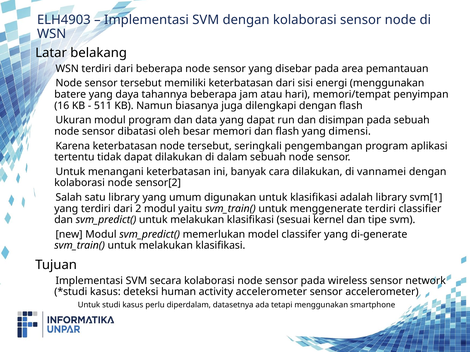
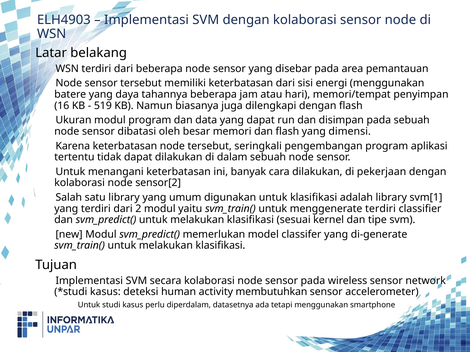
511: 511 -> 519
vannamei: vannamei -> pekerjaan
activity accelerometer: accelerometer -> membutuhkan
